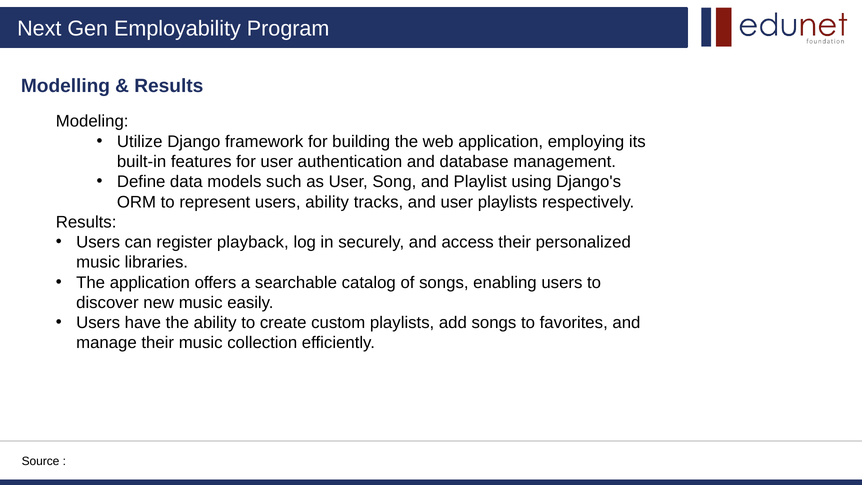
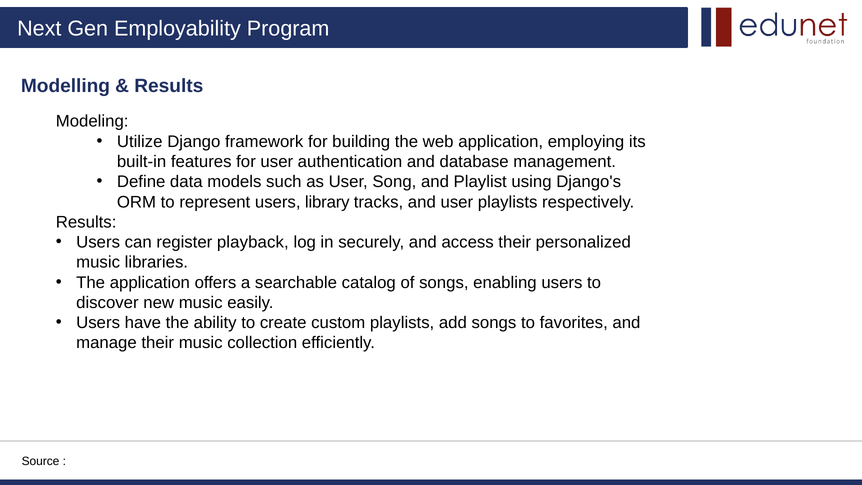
users ability: ability -> library
